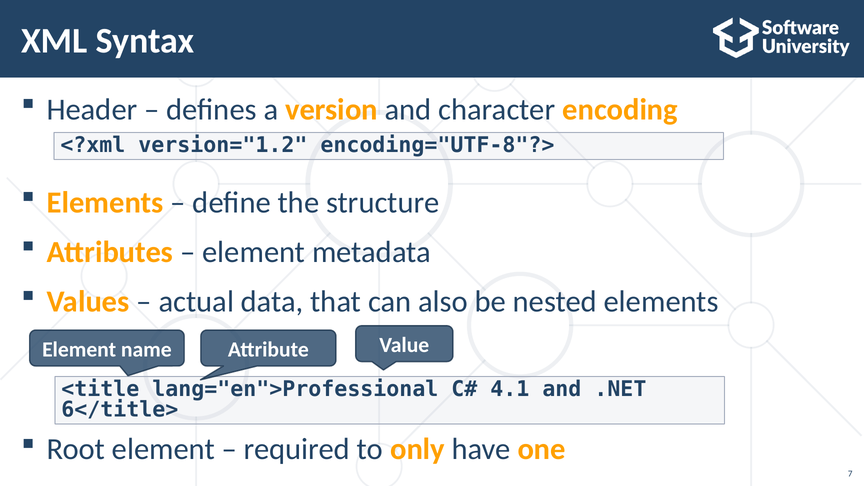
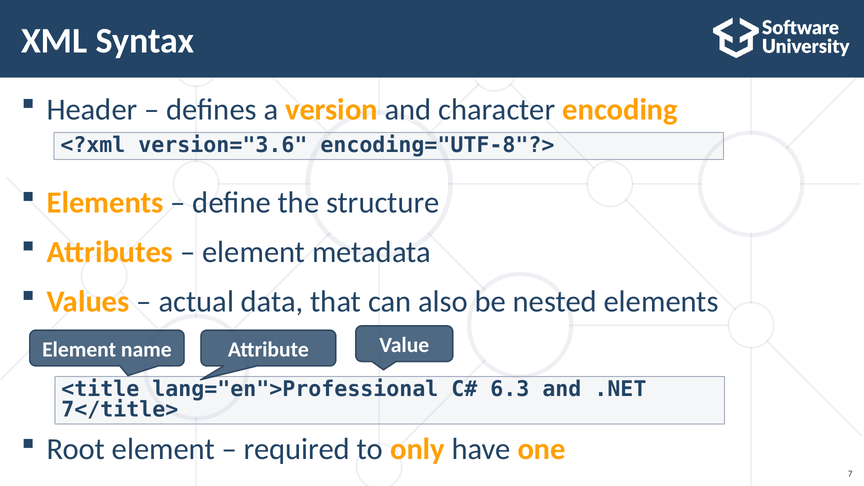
version="1.2: version="1.2 -> version="3.6
4.1: 4.1 -> 6.3
6</title>: 6</title> -> 7</title>
